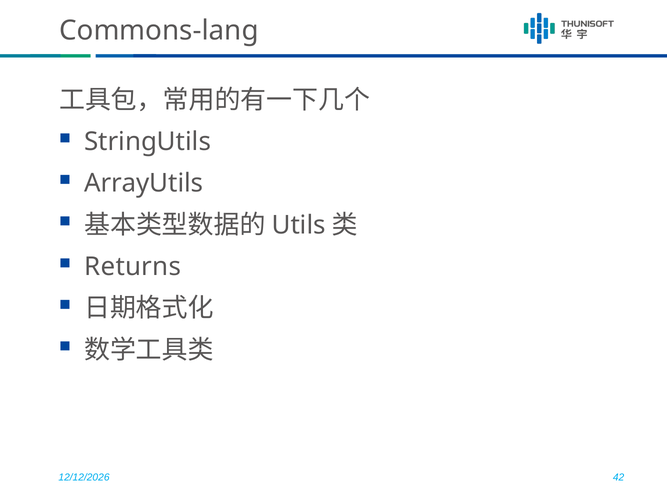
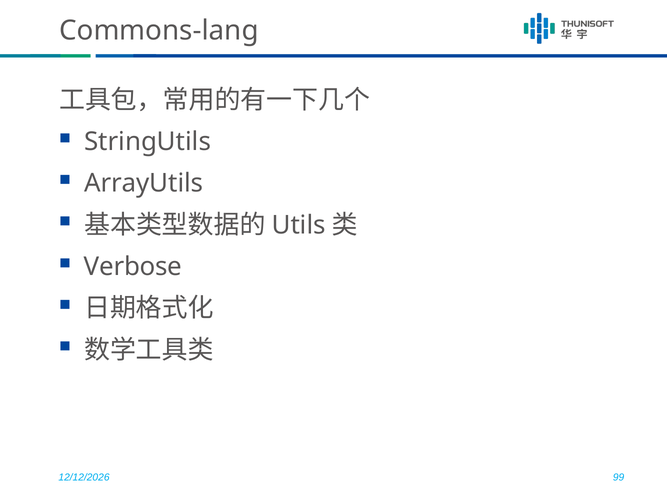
Returns: Returns -> Verbose
42: 42 -> 99
